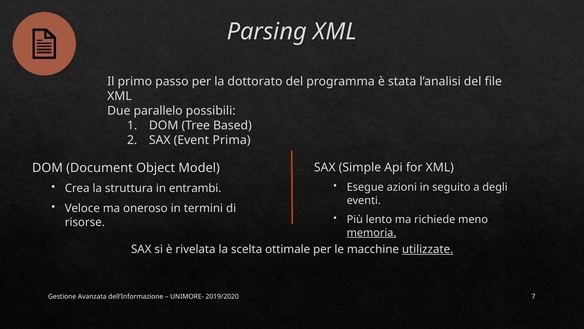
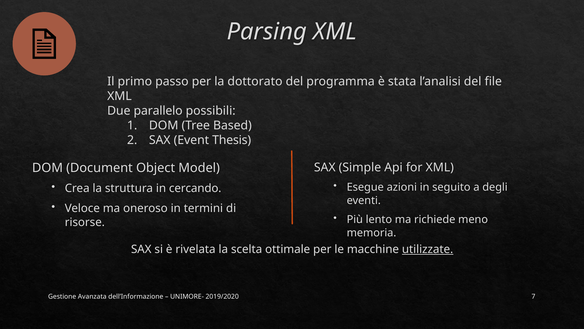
Prima: Prima -> Thesis
entrambi: entrambi -> cercando
memoria underline: present -> none
